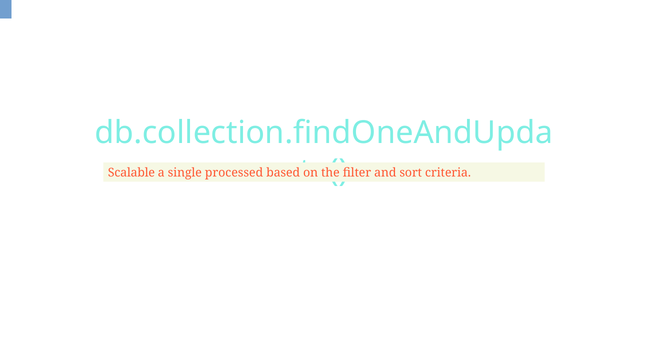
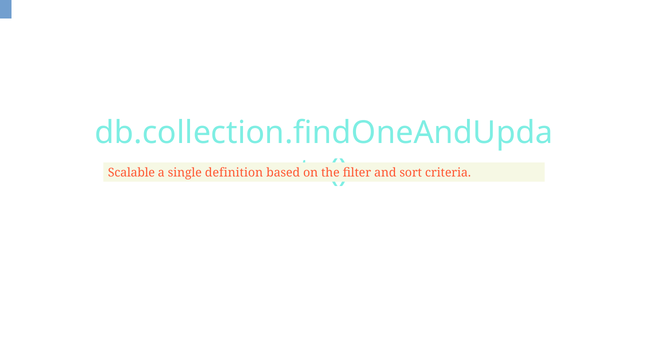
processed: processed -> definition
